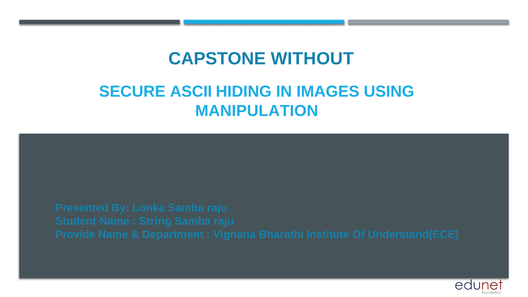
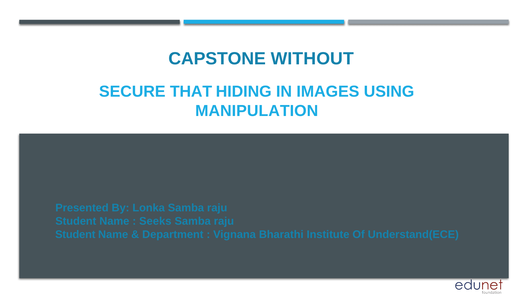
ASCII: ASCII -> THAT
String: String -> Seeks
Provide at (75, 234): Provide -> Student
